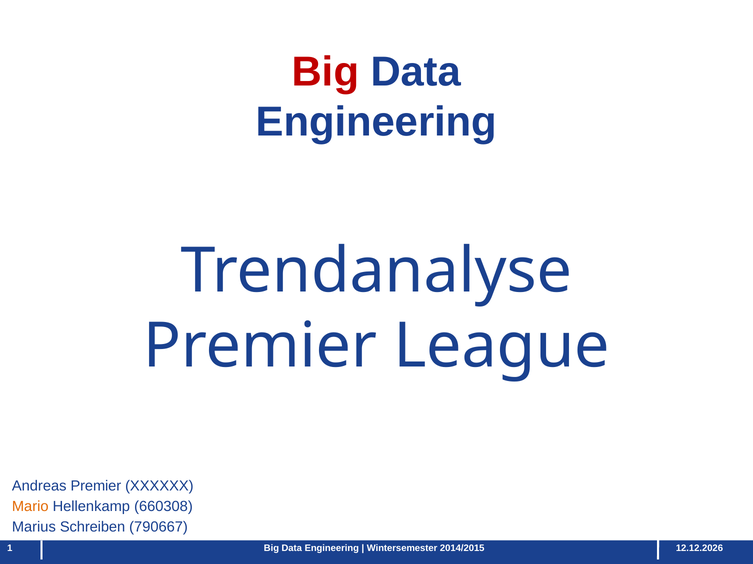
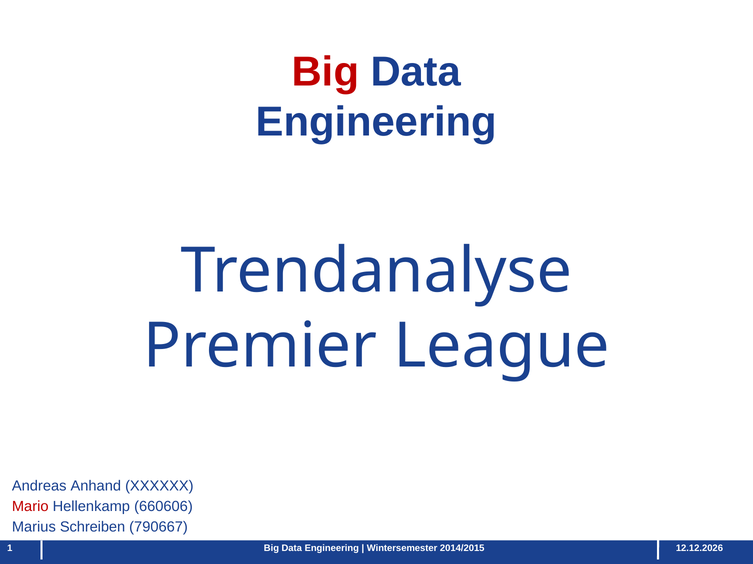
Andreas Premier: Premier -> Anhand
Mario colour: orange -> red
660308: 660308 -> 660606
